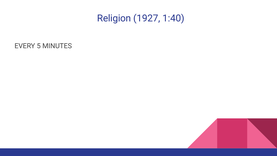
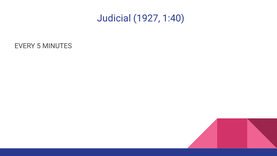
Religion: Religion -> Judicial
